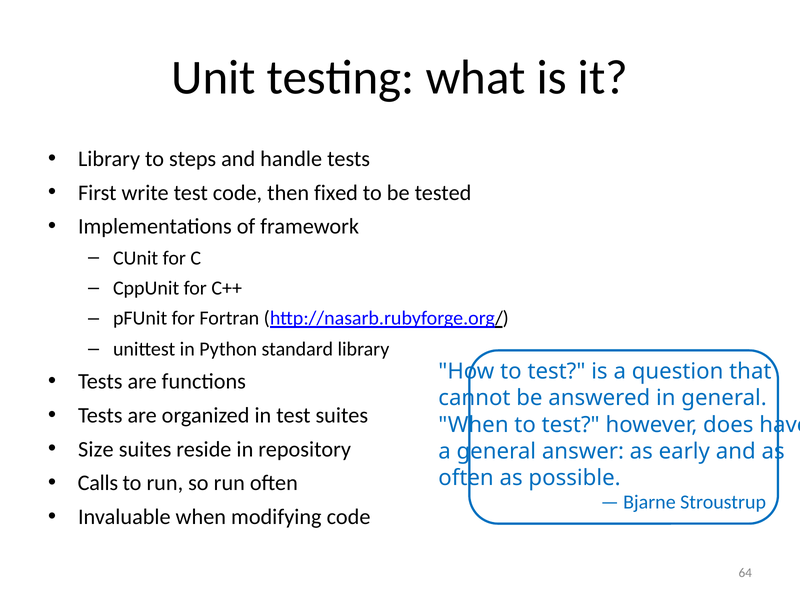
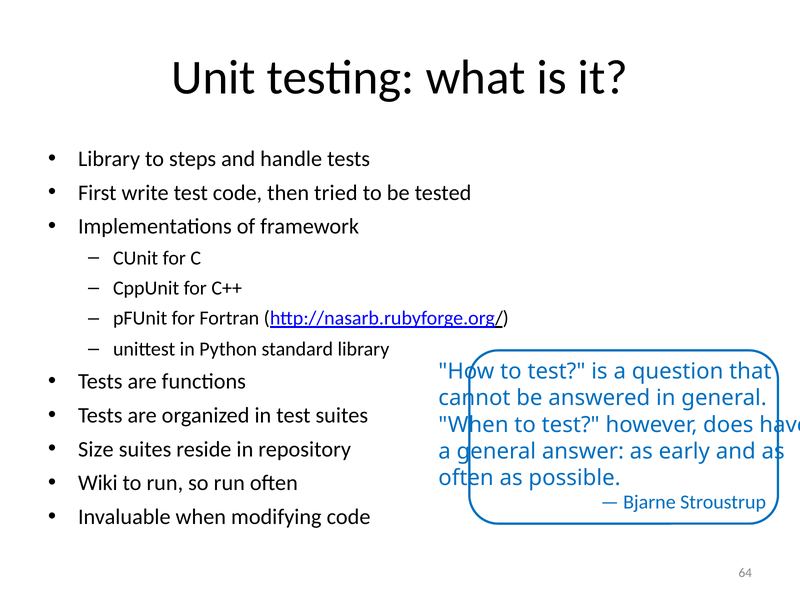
fixed: fixed -> tried
Calls: Calls -> Wiki
